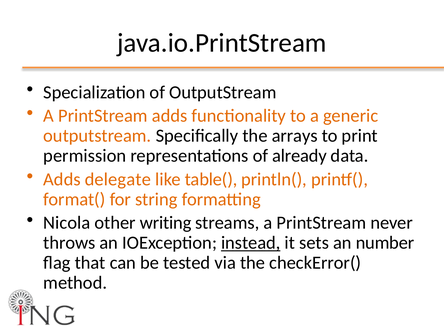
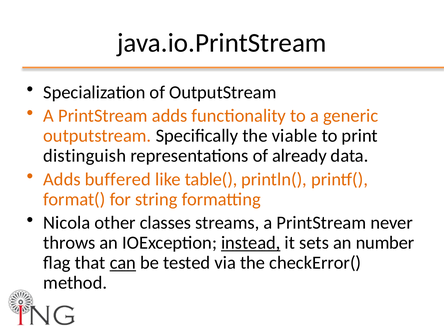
arrays: arrays -> viable
permission: permission -> distinguish
delegate: delegate -> buffered
writing: writing -> classes
can underline: none -> present
